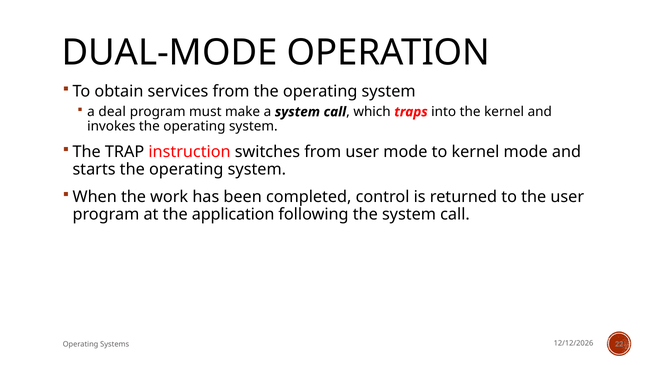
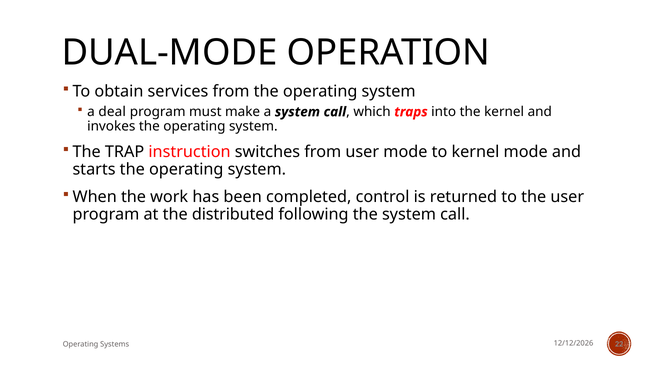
application: application -> distributed
